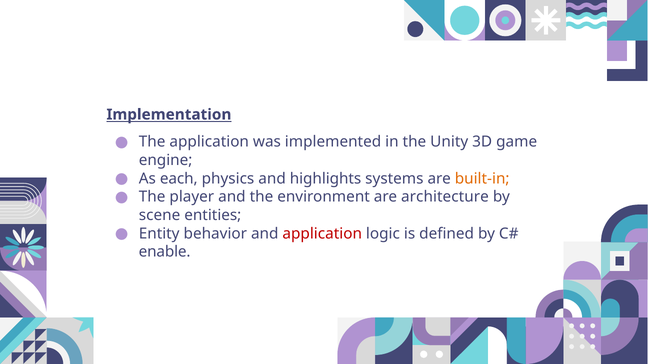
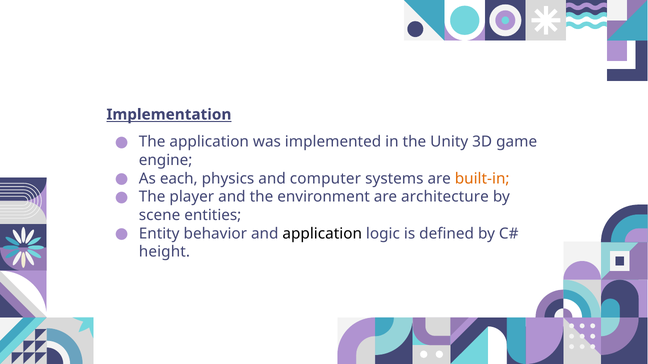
highlights: highlights -> computer
application at (322, 234) colour: red -> black
enable: enable -> height
